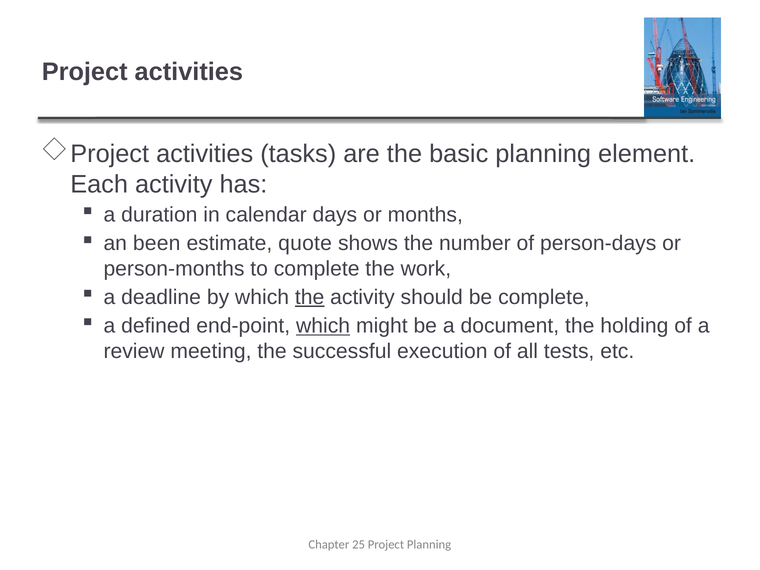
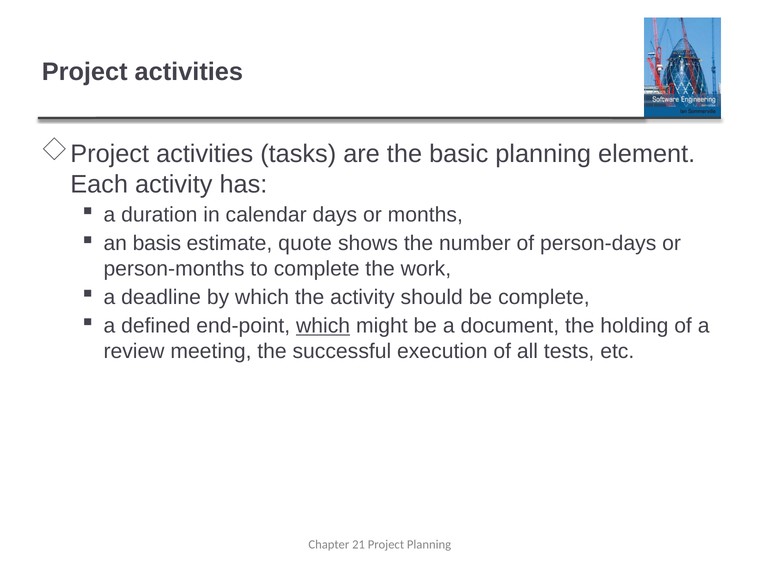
been: been -> basis
the at (310, 297) underline: present -> none
25: 25 -> 21
